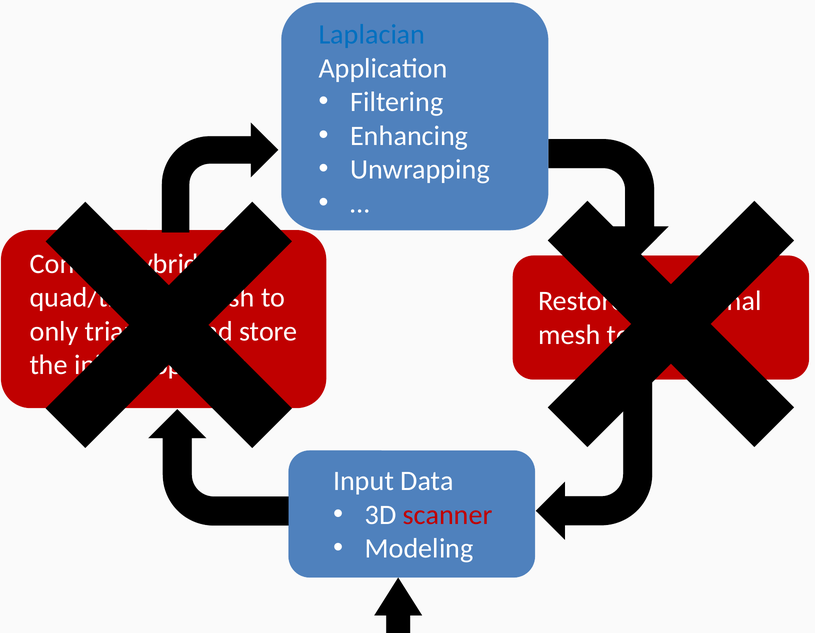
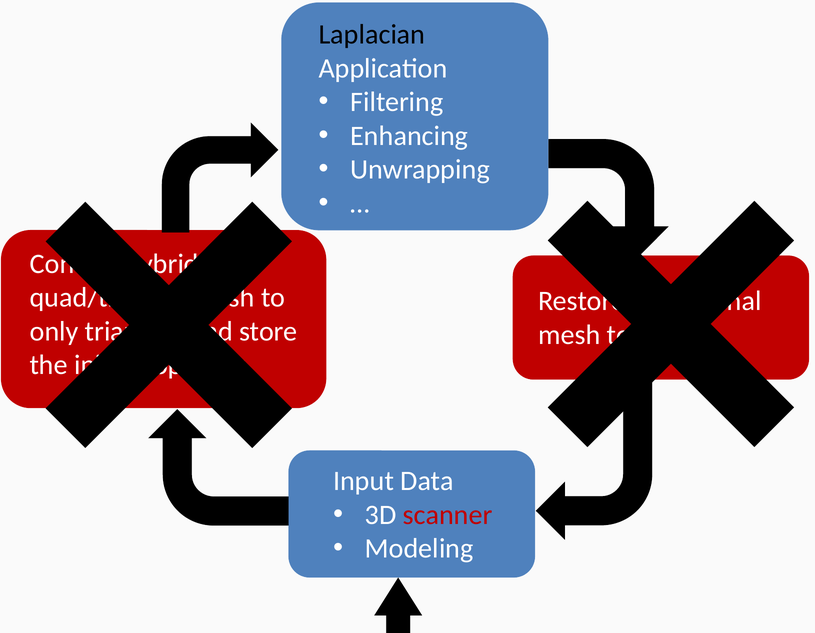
Laplacian colour: blue -> black
